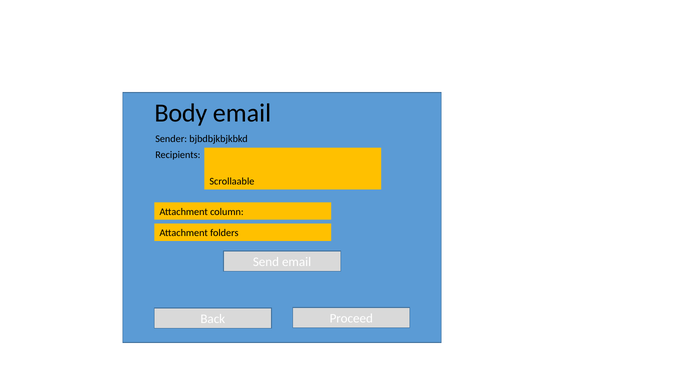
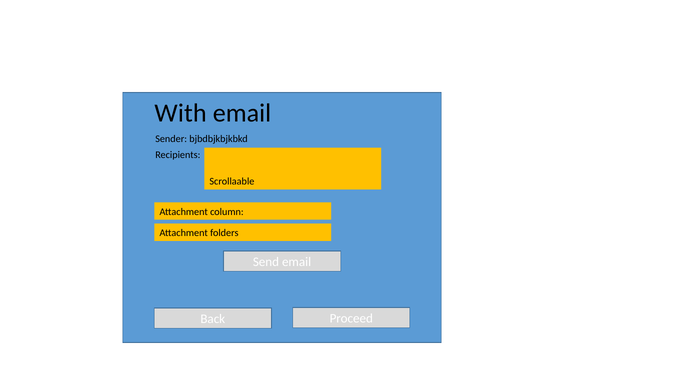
Body: Body -> With
